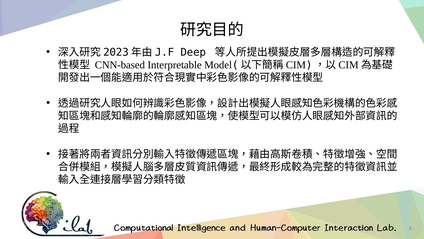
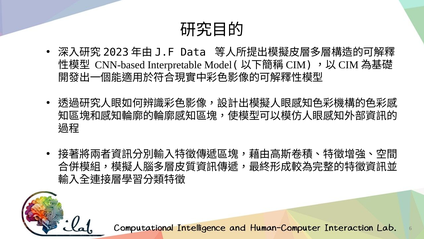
Deep: Deep -> Data
